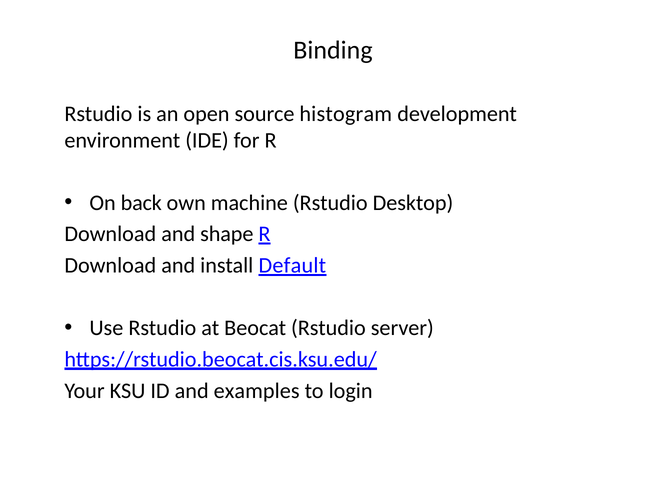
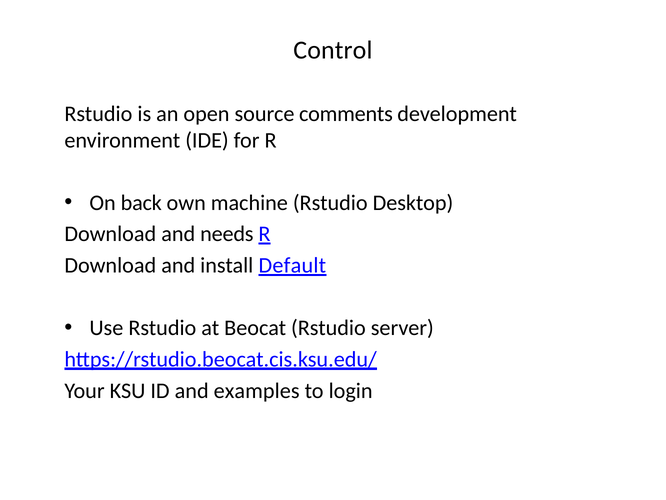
Binding: Binding -> Control
histogram: histogram -> comments
shape: shape -> needs
